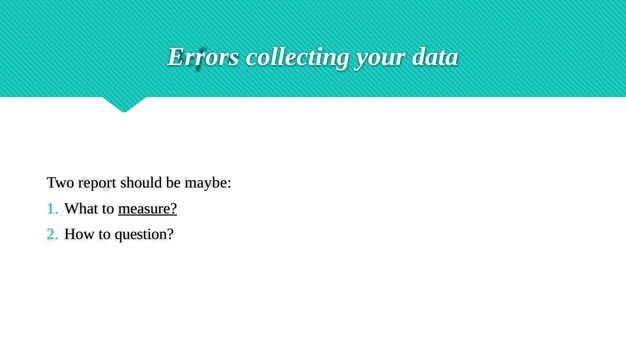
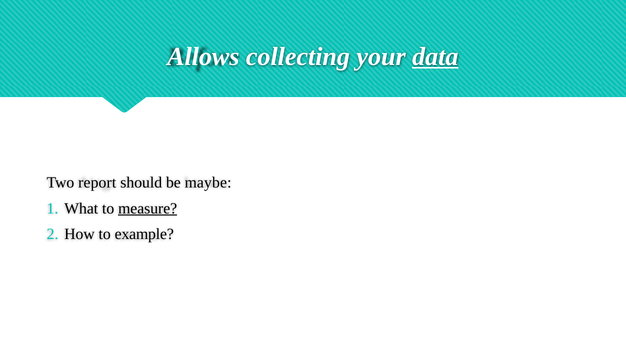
Errors: Errors -> Allows
data underline: none -> present
question: question -> example
